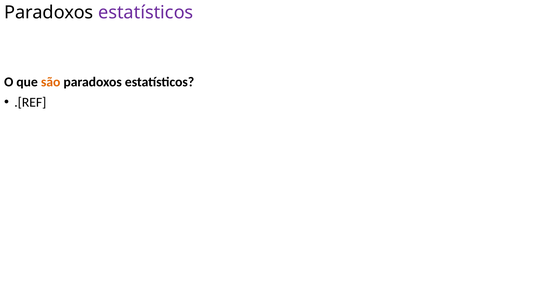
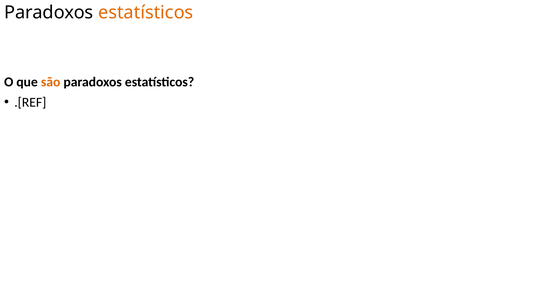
estatísticos at (146, 13) colour: purple -> orange
